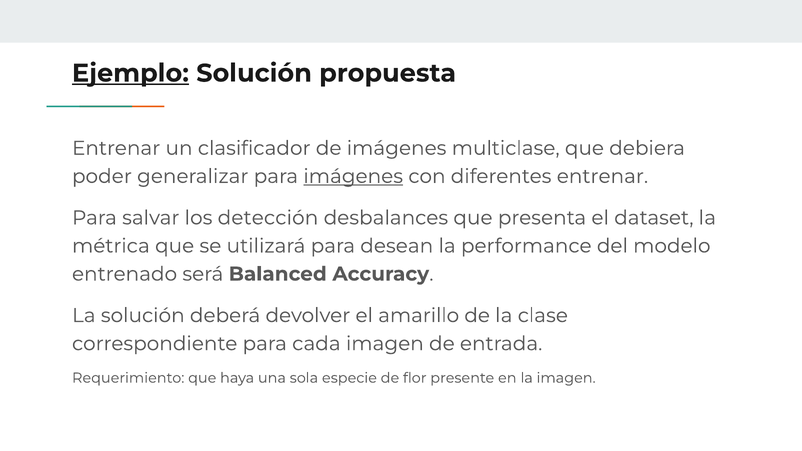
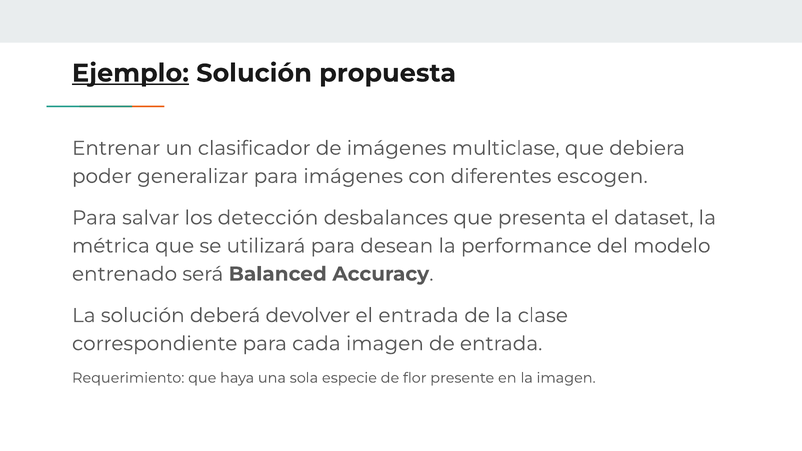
imágenes at (353, 176) underline: present -> none
diferentes entrenar: entrenar -> escogen
el amarillo: amarillo -> entrada
